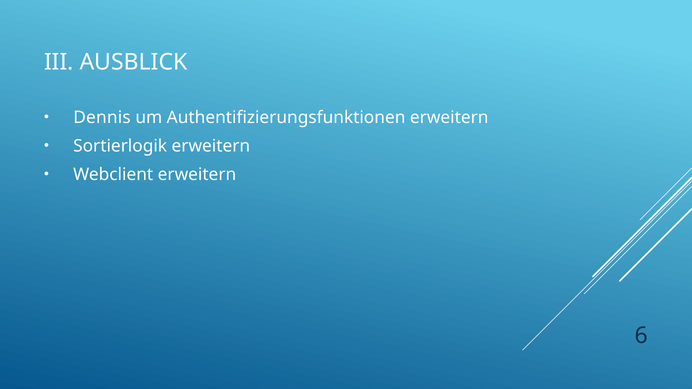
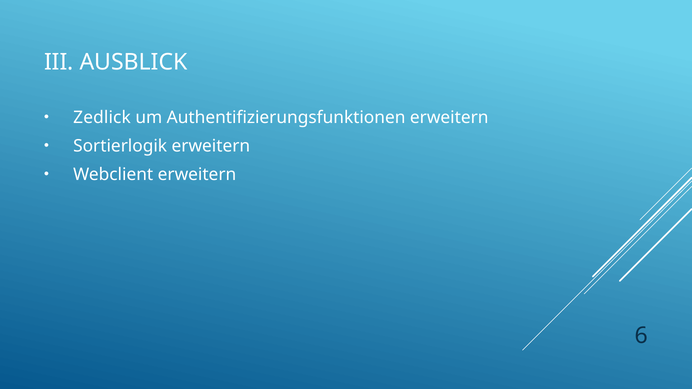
Dennis: Dennis -> Zedlick
